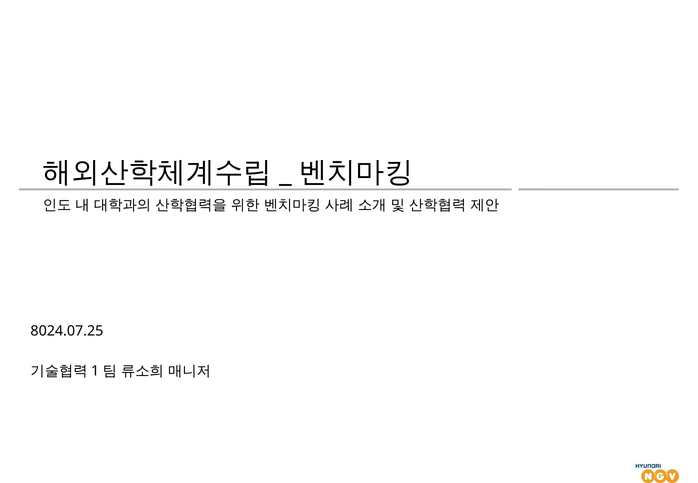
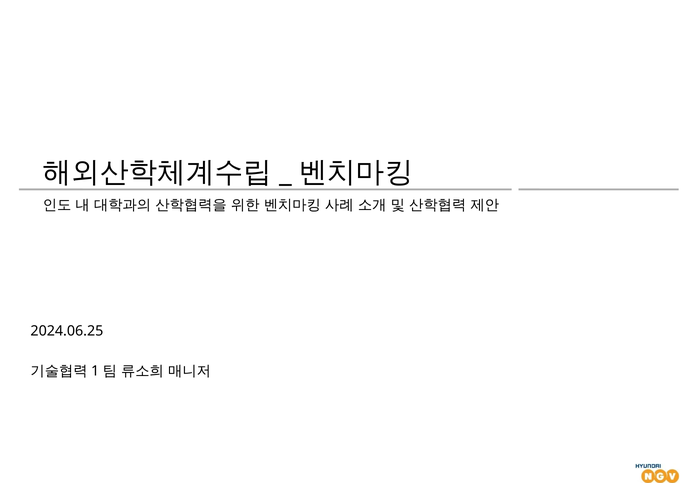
8024.07.25: 8024.07.25 -> 2024.06.25
